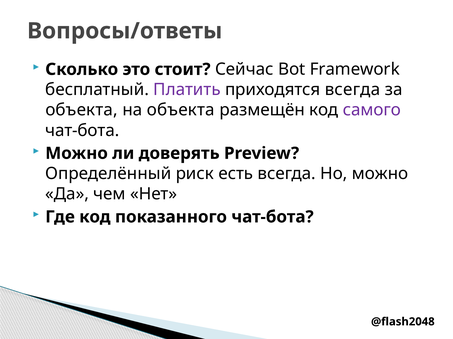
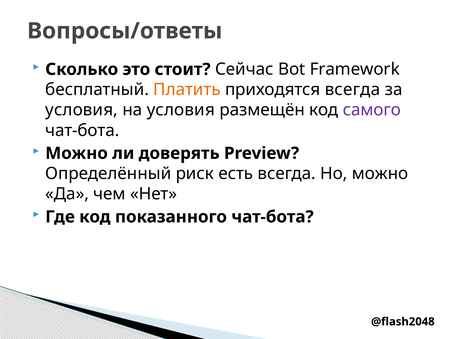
Платить colour: purple -> orange
объекта at (82, 110): объекта -> условия
на объекта: объекта -> условия
